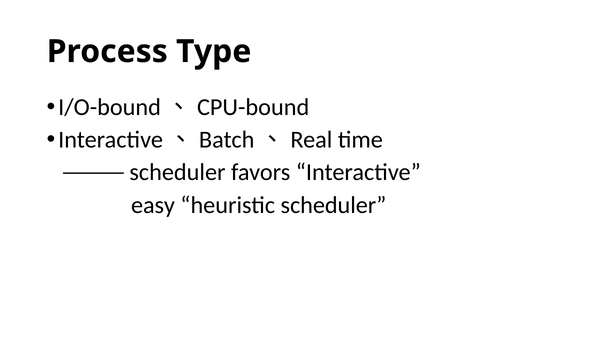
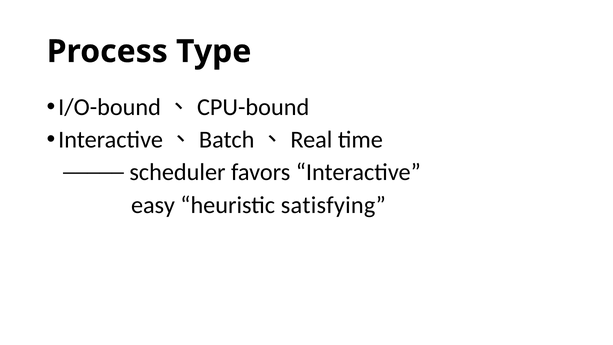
heuristic scheduler: scheduler -> satisfying
